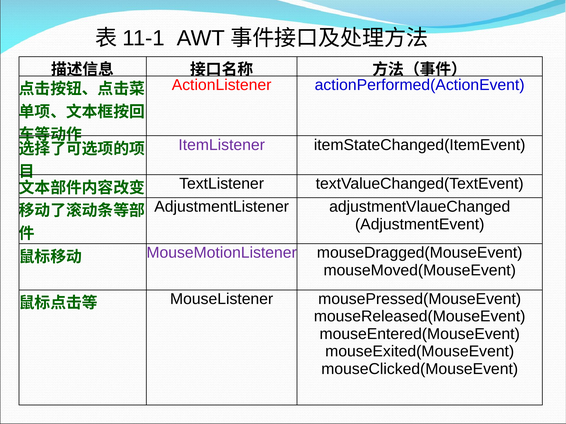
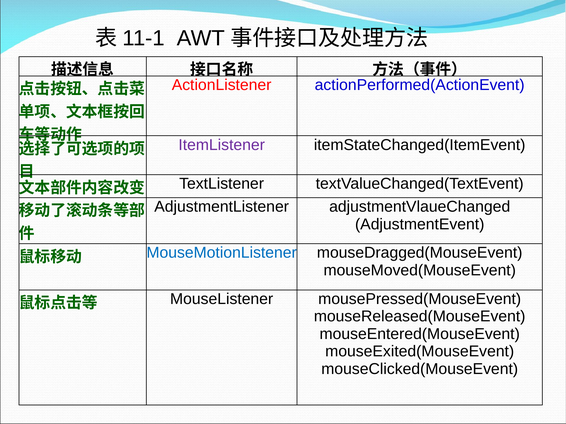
MouseMotionListener colour: purple -> blue
